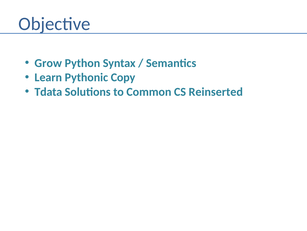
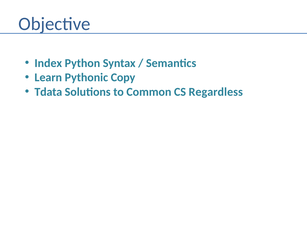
Grow: Grow -> Index
Reinserted: Reinserted -> Regardless
